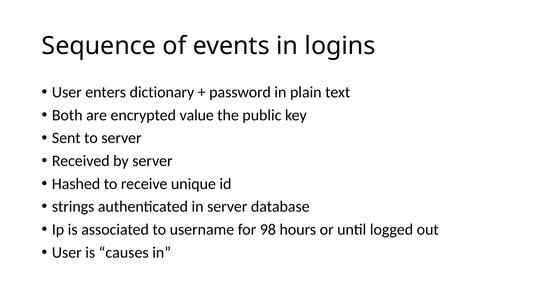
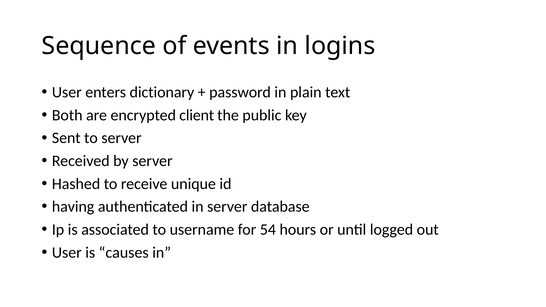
value: value -> client
strings: strings -> having
98: 98 -> 54
